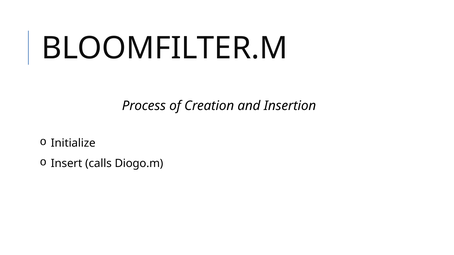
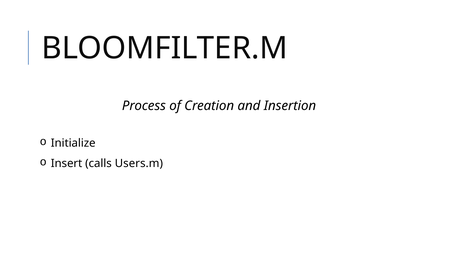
Diogo.m: Diogo.m -> Users.m
